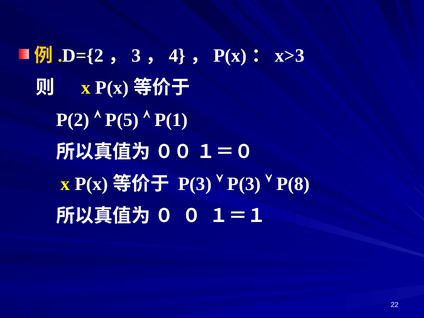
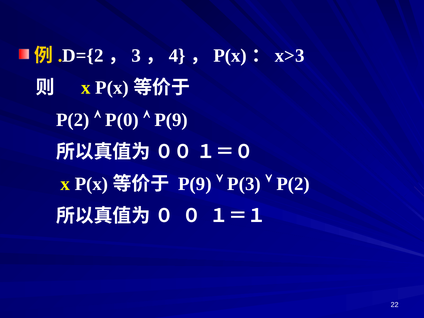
P(5: P(5 -> P(0
P(1 at (171, 120): P(1 -> P(9
P(3 at (195, 184): P(3 -> P(9
P(8 at (293, 184): P(8 -> P(2
